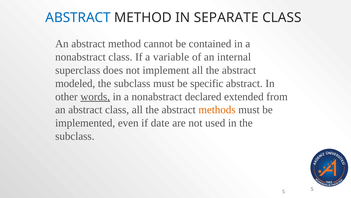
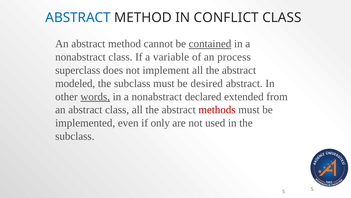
SEPARATE: SEPARATE -> CONFLICT
contained underline: none -> present
internal: internal -> process
specific: specific -> desired
methods colour: orange -> red
date: date -> only
